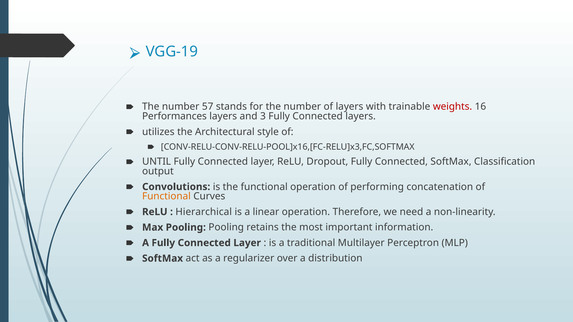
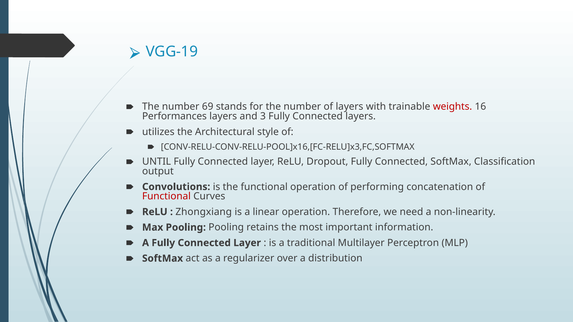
57: 57 -> 69
Functional at (166, 197) colour: orange -> red
Hierarchical: Hierarchical -> Zhongxiang
